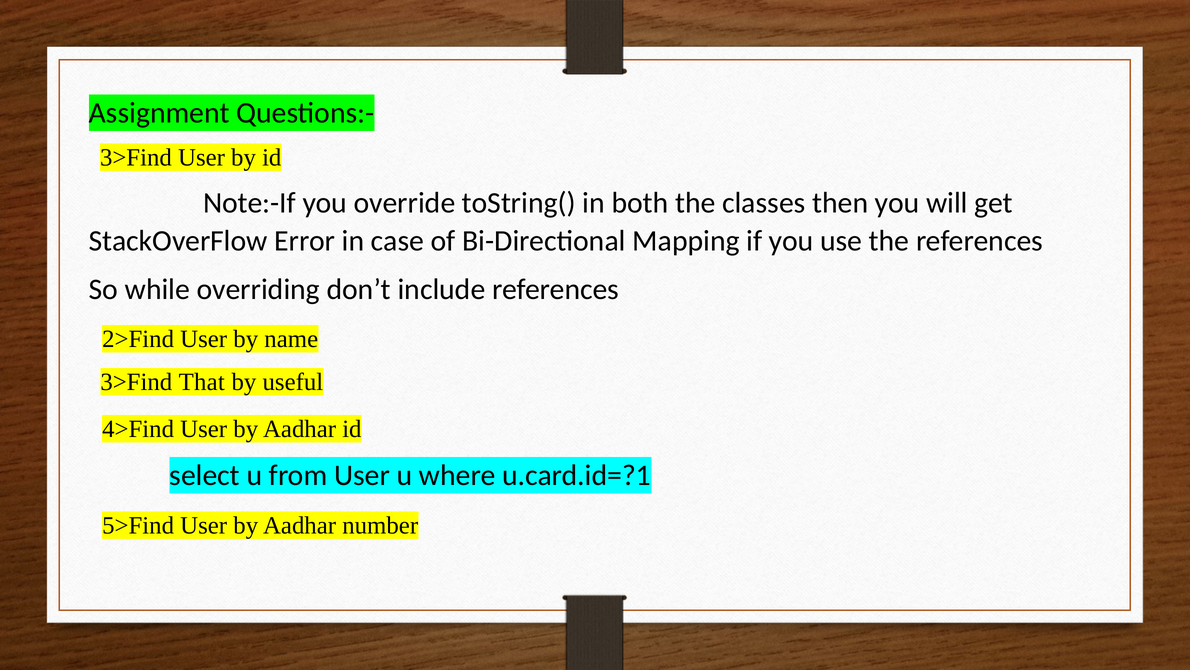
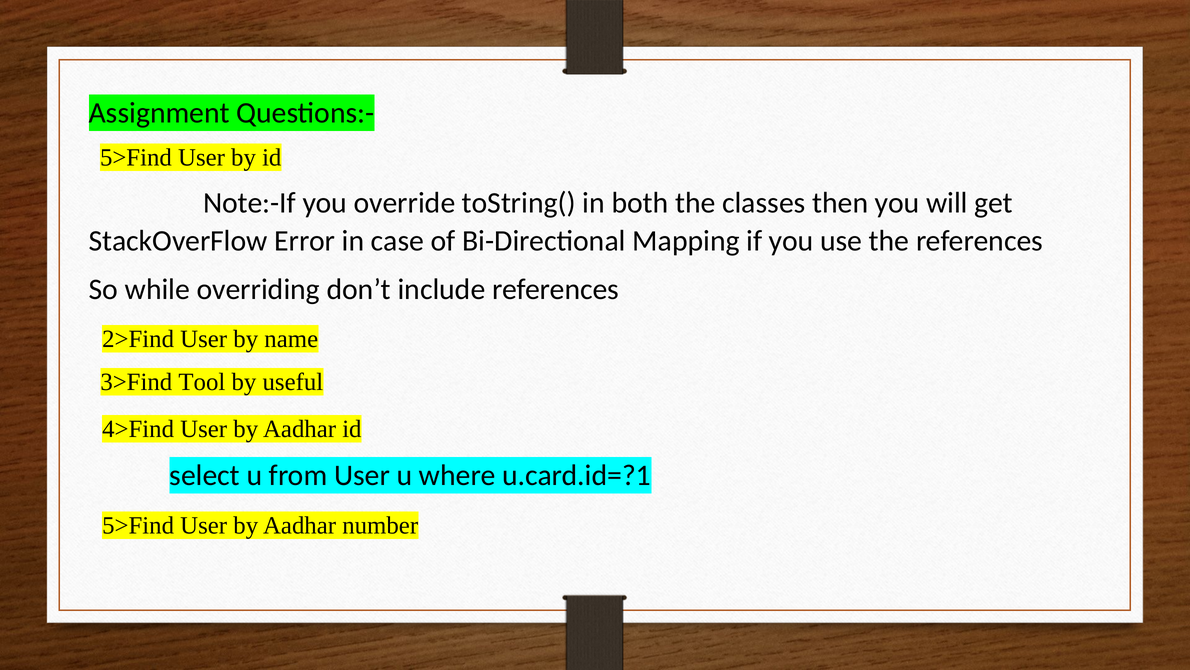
3>Find at (136, 157): 3>Find -> 5>Find
That: That -> Tool
